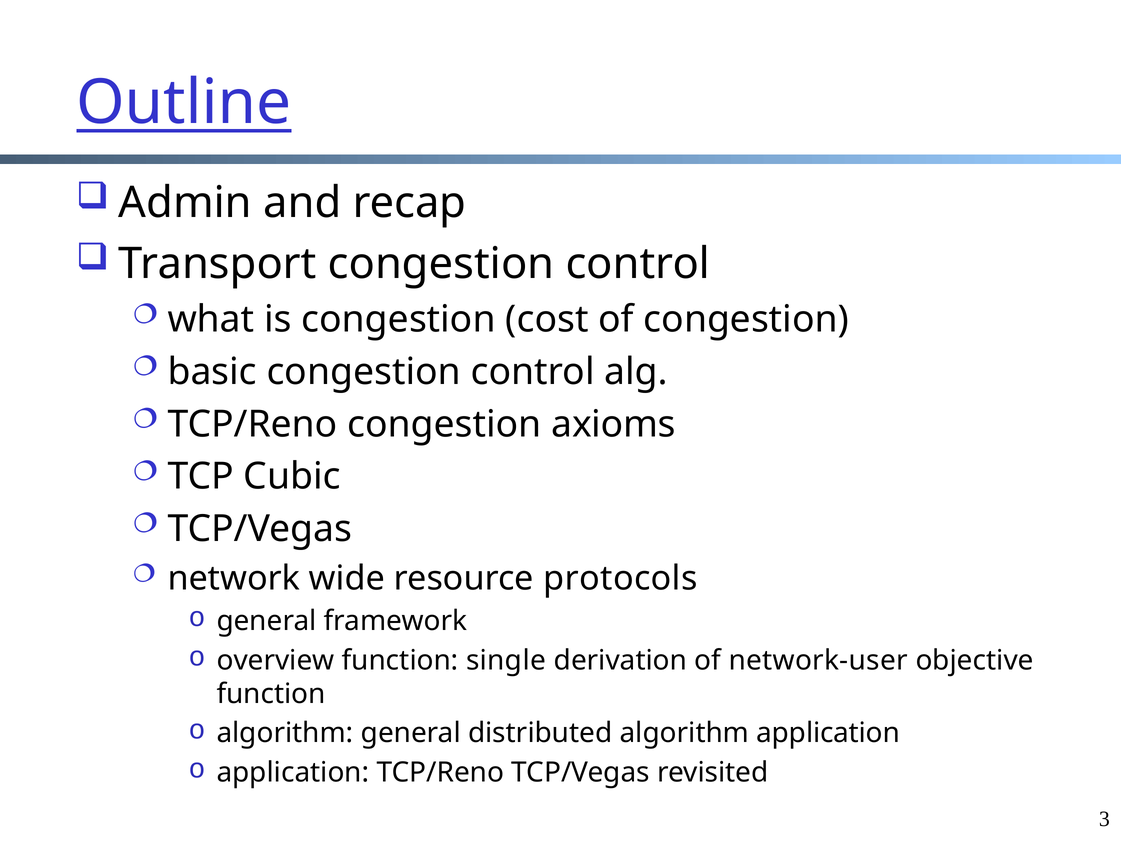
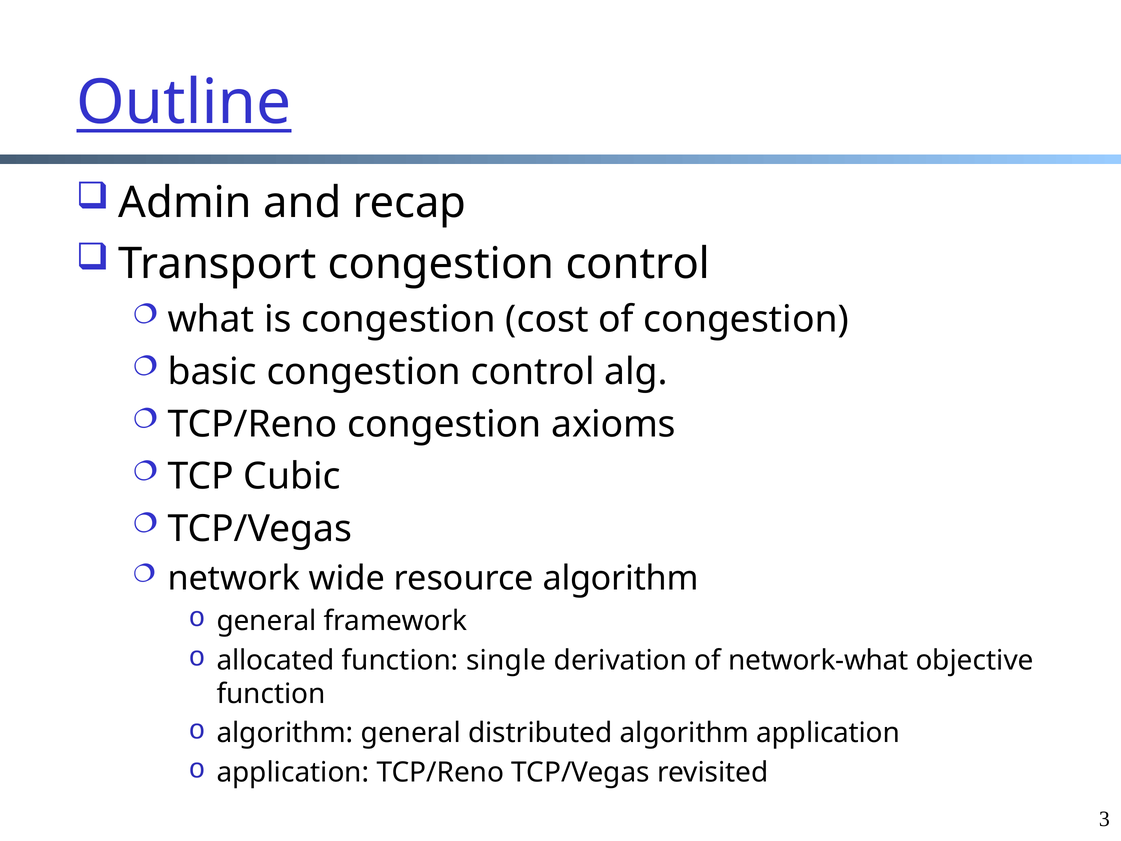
resource protocols: protocols -> algorithm
overview: overview -> allocated
network-user: network-user -> network-what
